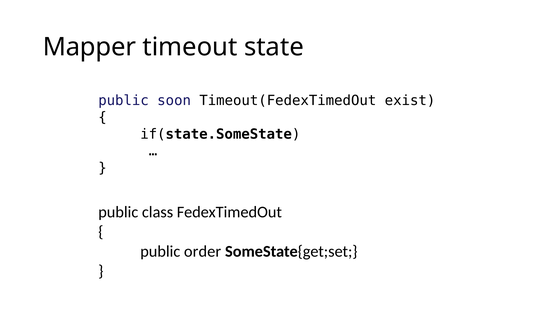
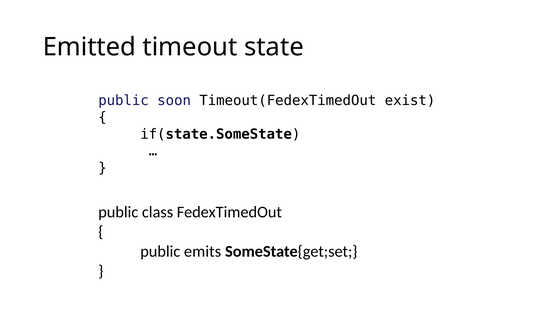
Mapper: Mapper -> Emitted
order: order -> emits
